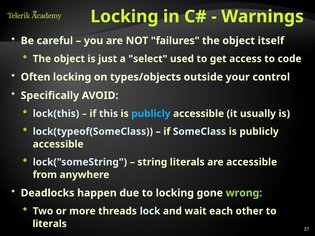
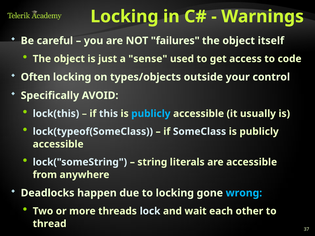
select: select -> sense
wrong colour: light green -> light blue
literals at (50, 224): literals -> thread
